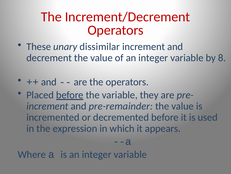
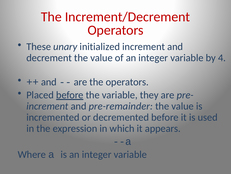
dissimilar: dissimilar -> initialized
8: 8 -> 4
